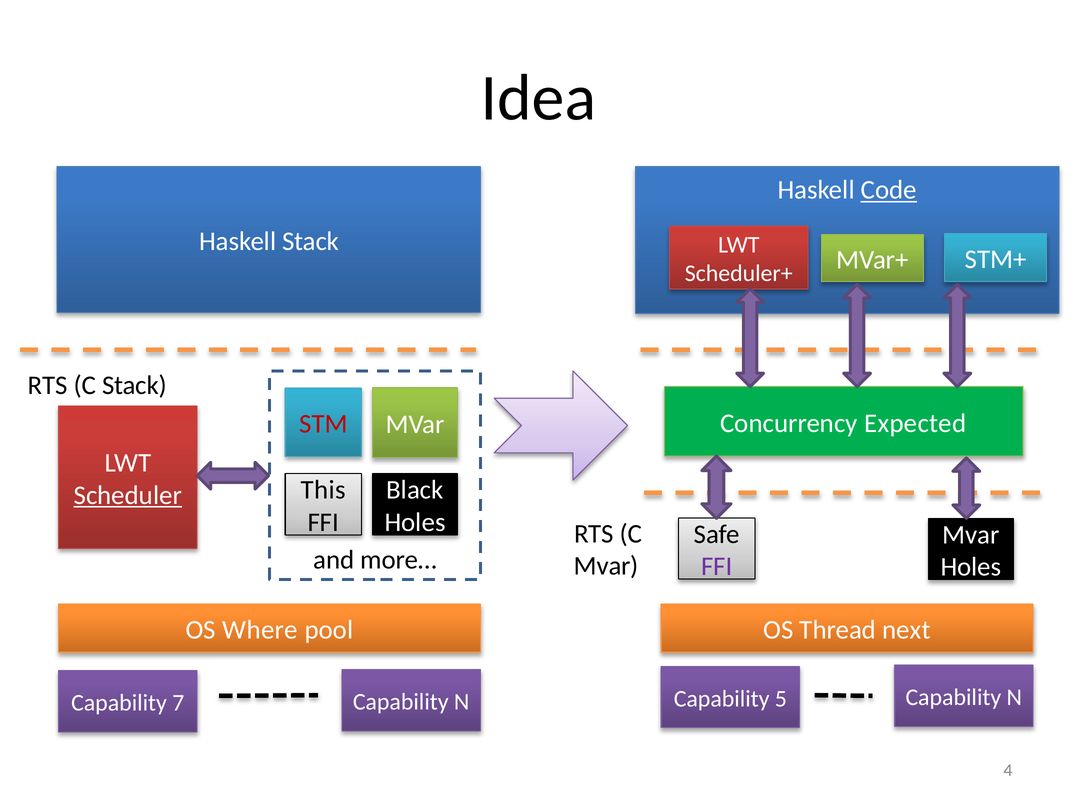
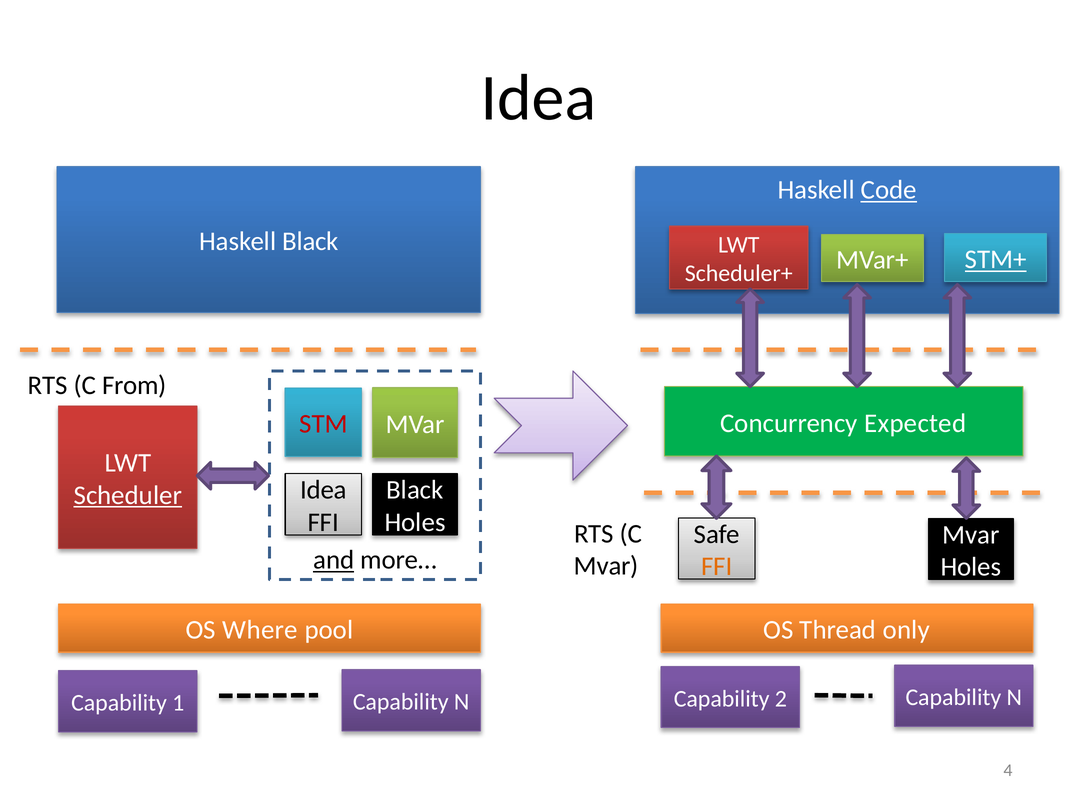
Haskell Stack: Stack -> Black
STM+ underline: none -> present
C Stack: Stack -> From
This at (323, 491): This -> Idea
and underline: none -> present
FFI at (717, 567) colour: purple -> orange
next: next -> only
5: 5 -> 2
7: 7 -> 1
